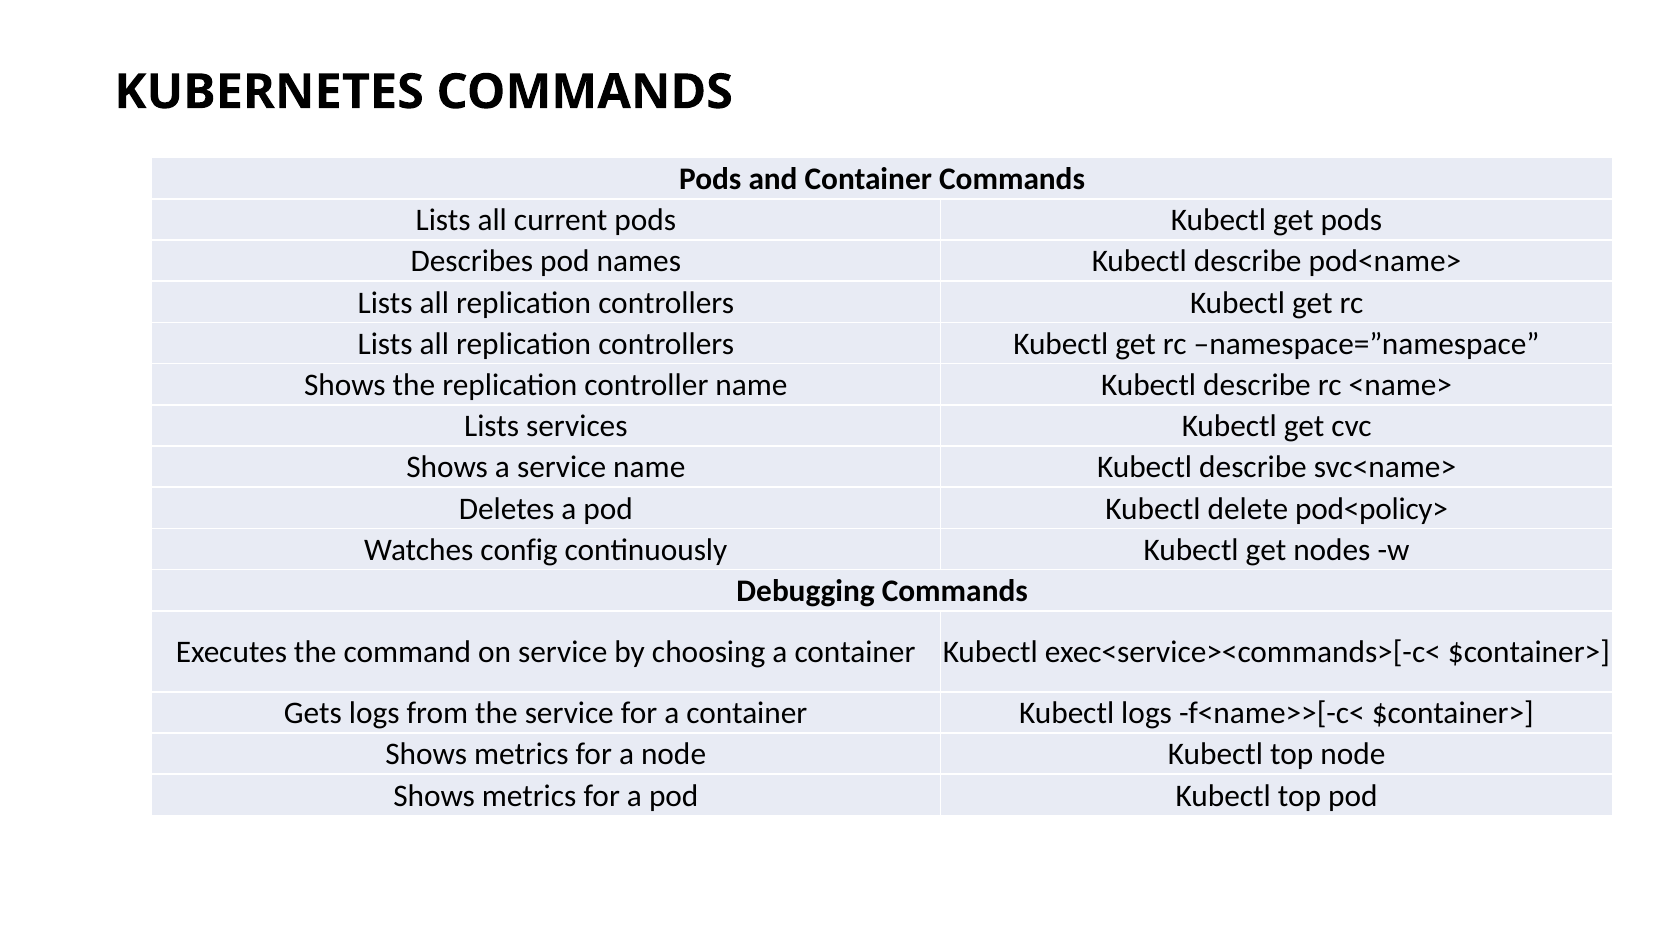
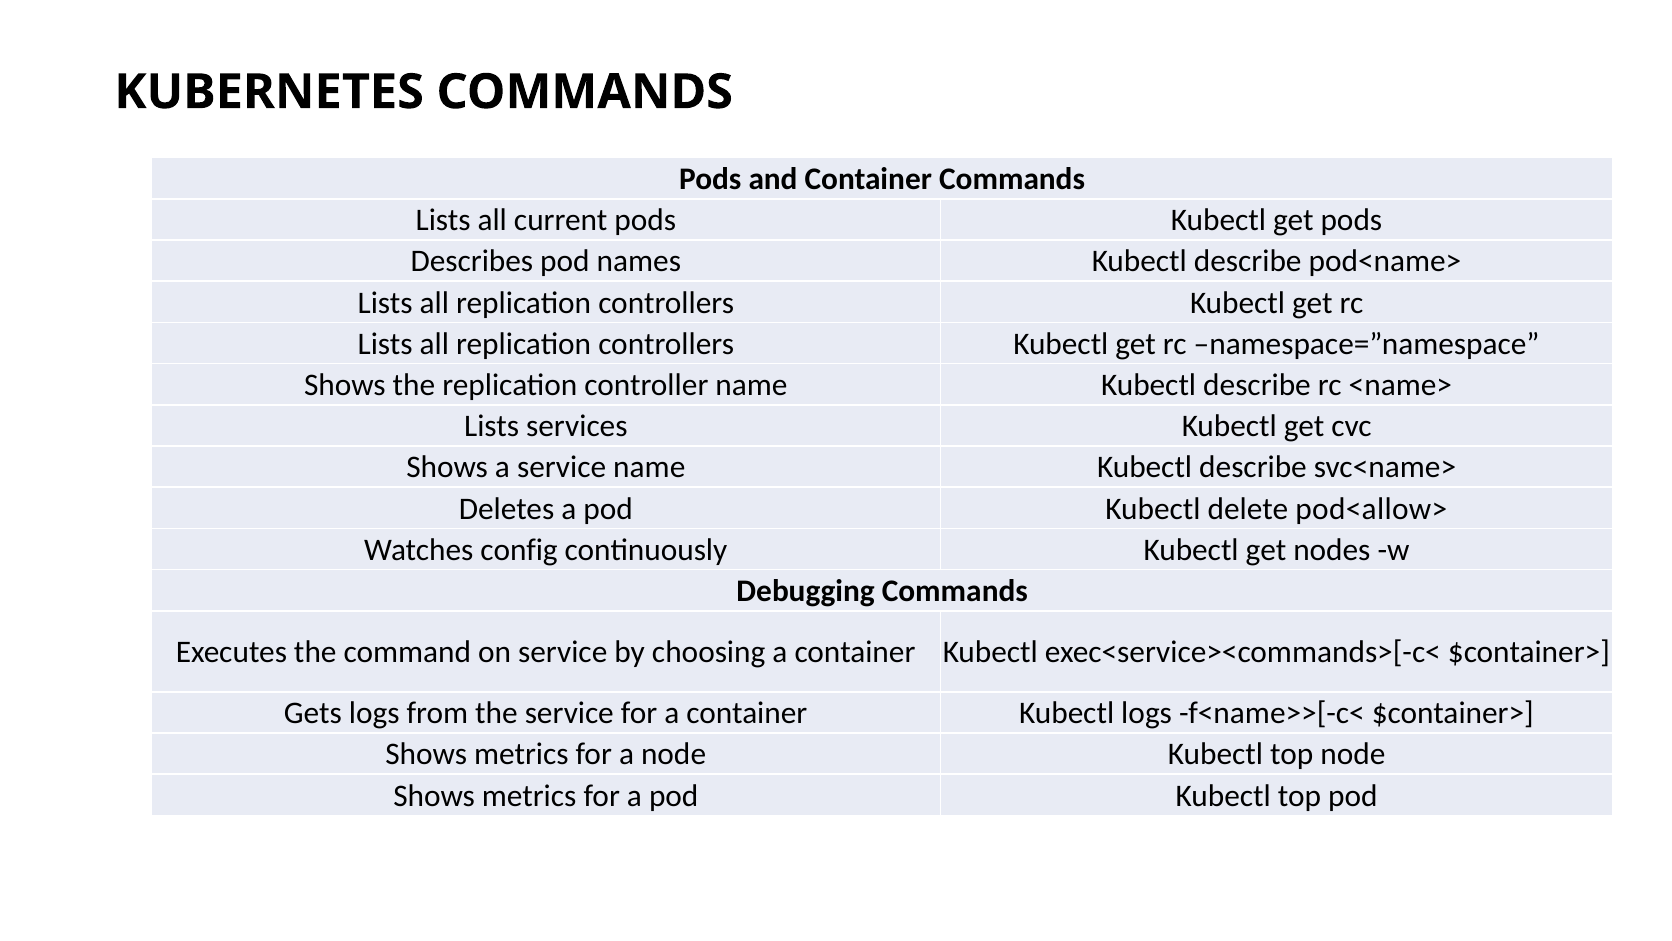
pod<policy>: pod<policy> -> pod<allow>
